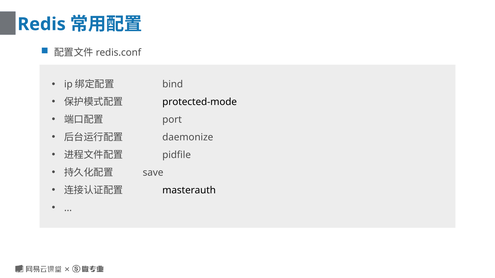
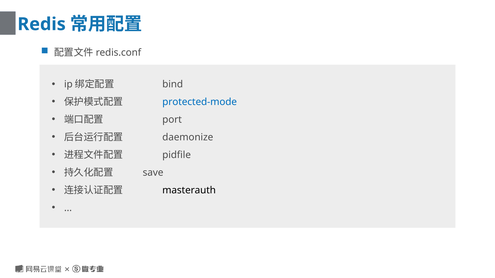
protected-mode colour: black -> blue
